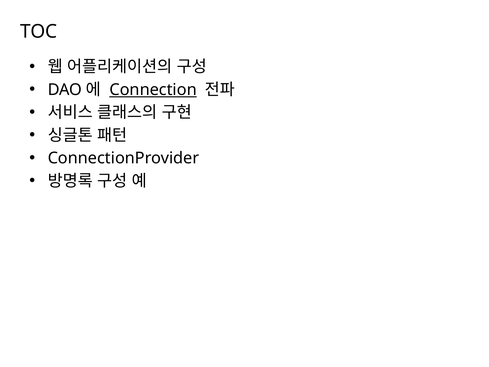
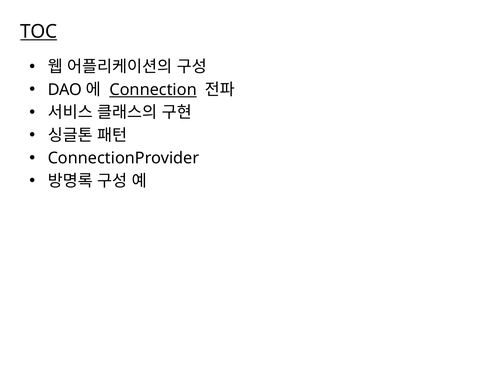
TOC underline: none -> present
